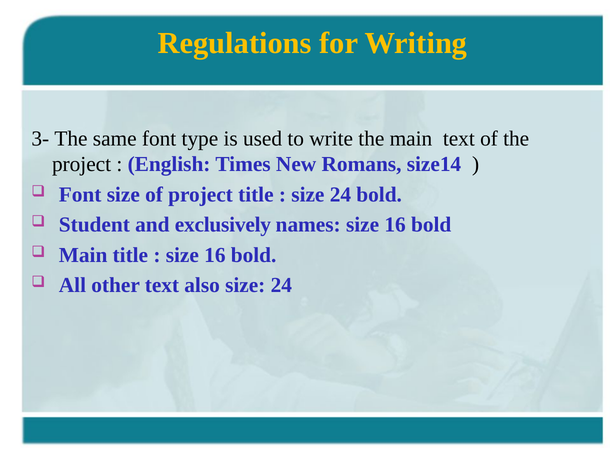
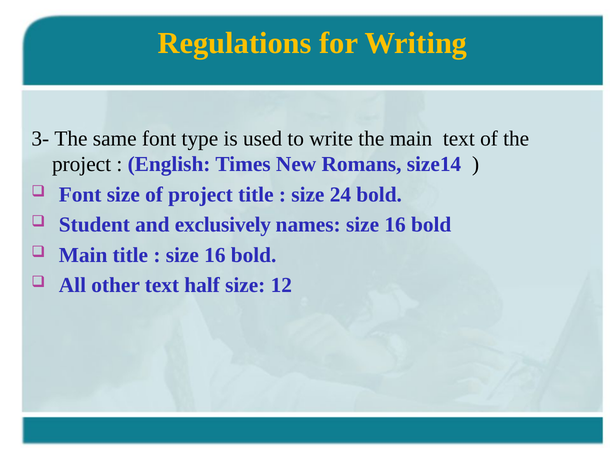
also: also -> half
24 at (281, 285): 24 -> 12
